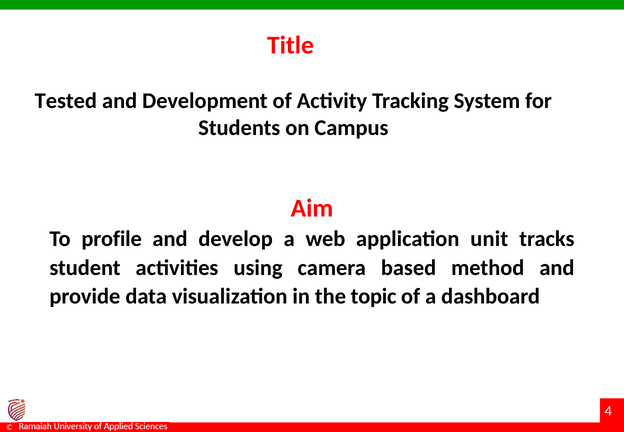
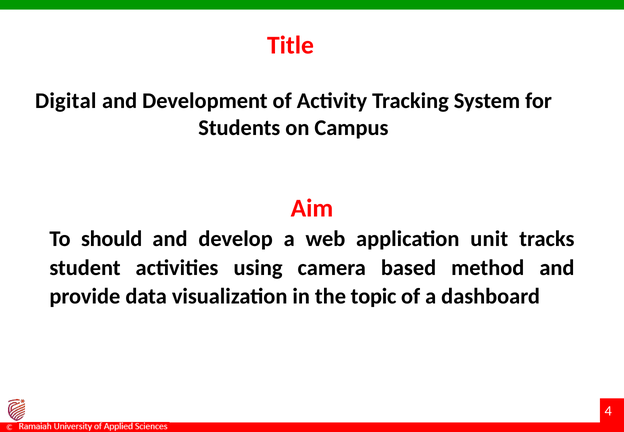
Tested: Tested -> Digital
profile: profile -> should
